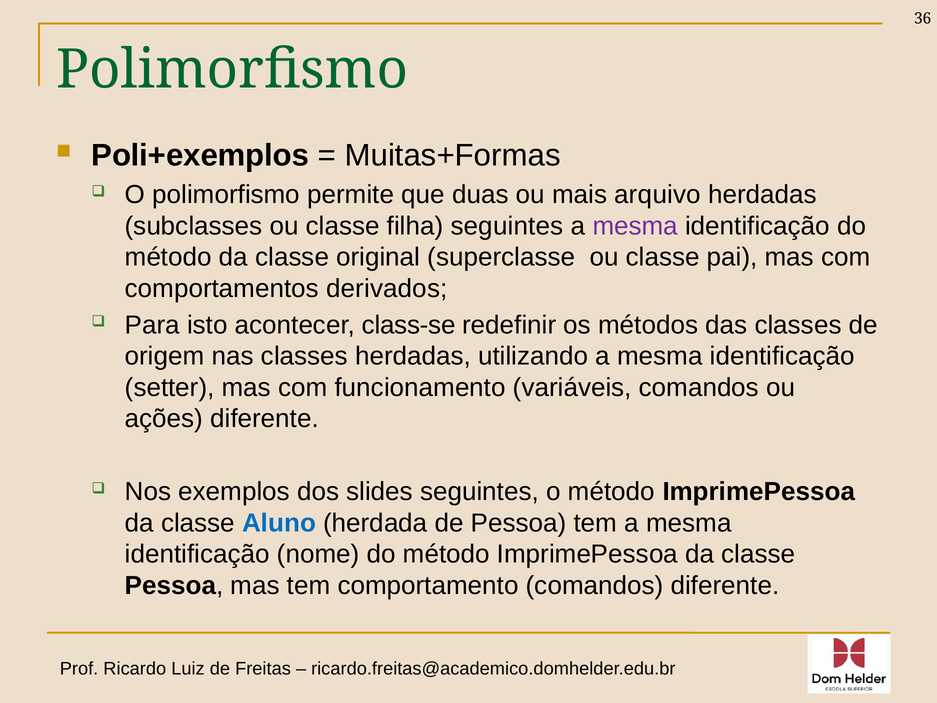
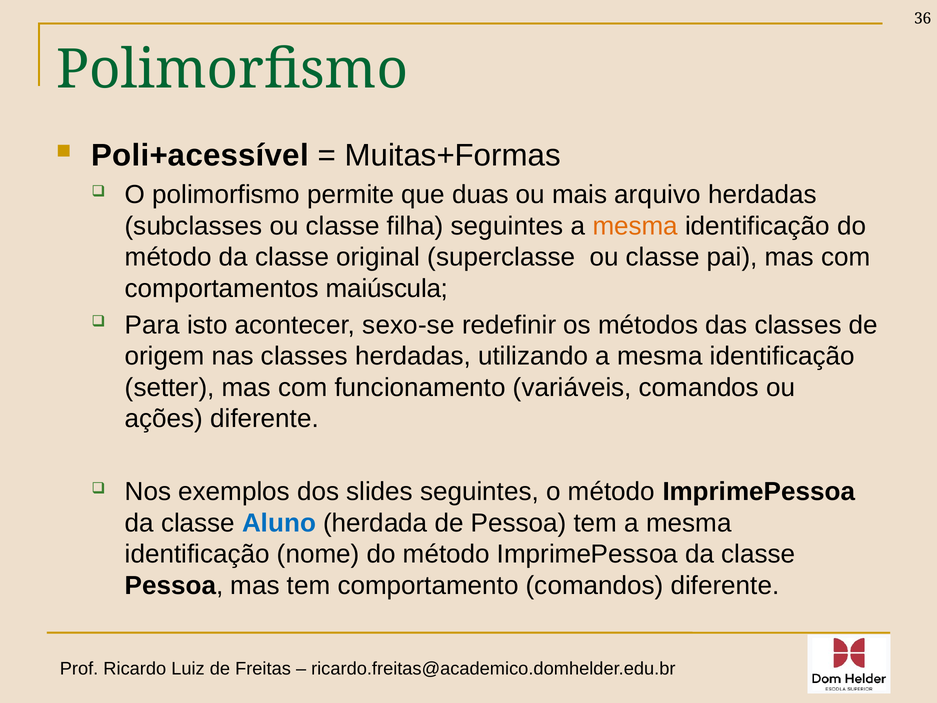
Poli+exemplos: Poli+exemplos -> Poli+acessível
mesma at (635, 226) colour: purple -> orange
derivados: derivados -> maiúscula
class-se: class-se -> sexo-se
